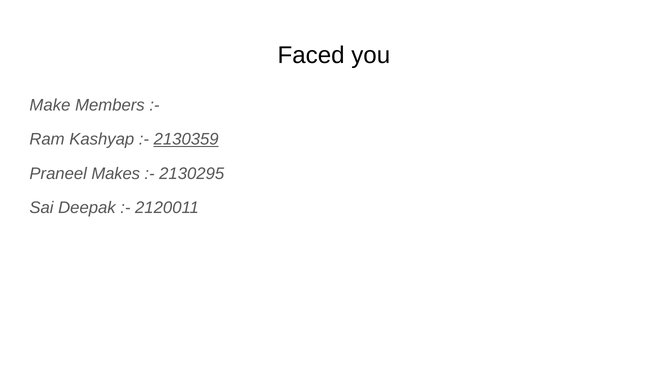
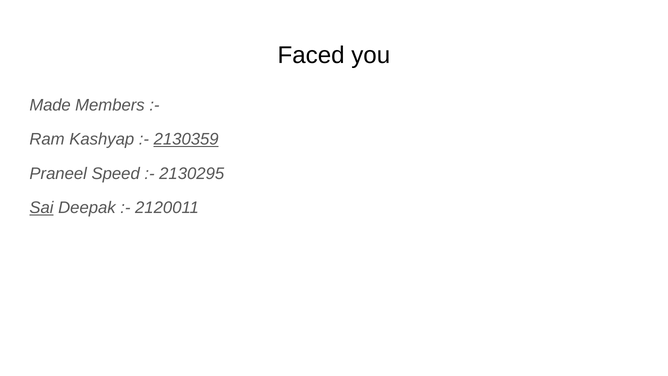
Make: Make -> Made
Makes: Makes -> Speed
Sai underline: none -> present
